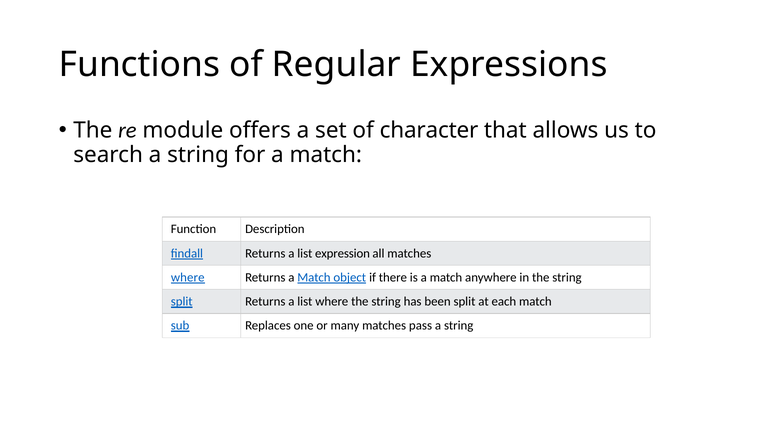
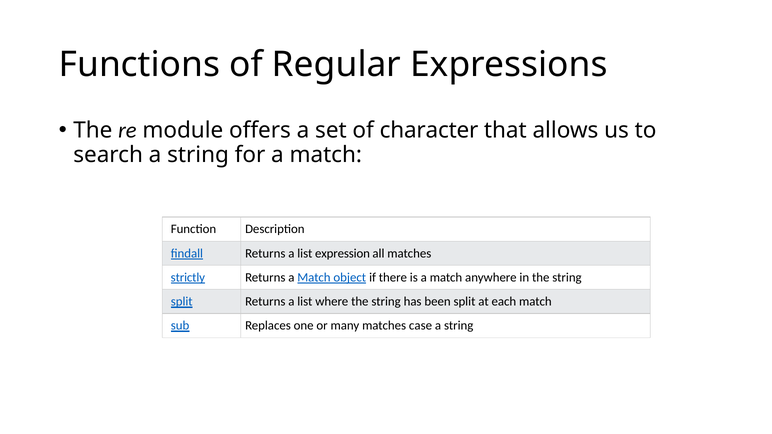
where at (188, 278): where -> strictly
pass: pass -> case
